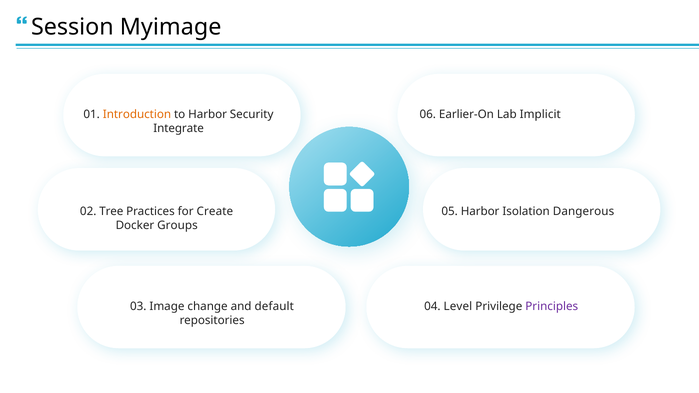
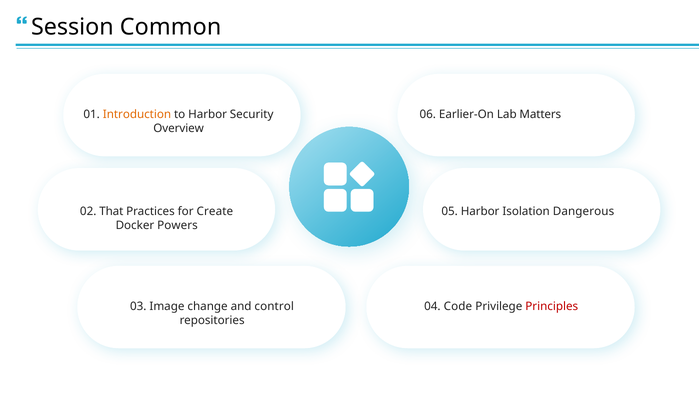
Myimage: Myimage -> Common
Implicit: Implicit -> Matters
Integrate: Integrate -> Overview
Tree: Tree -> That
Groups: Groups -> Powers
default: default -> control
Level: Level -> Code
Principles colour: purple -> red
